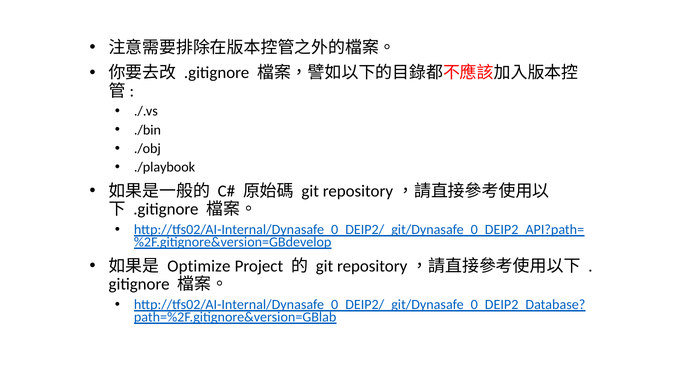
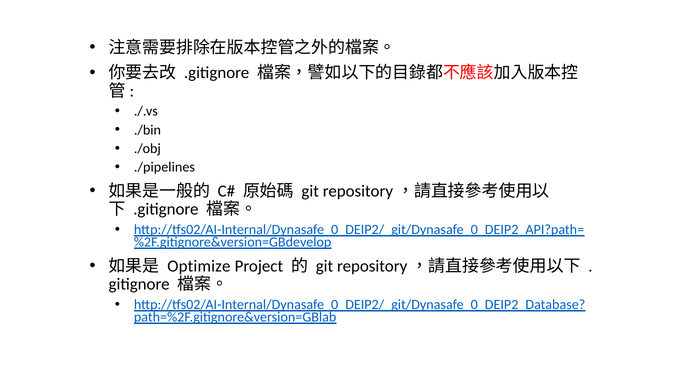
./playbook: ./playbook -> ./pipelines
